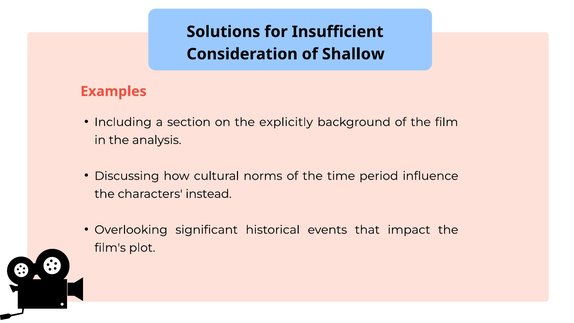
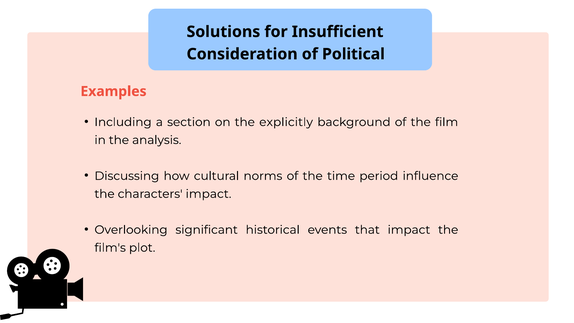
Shallow: Shallow -> Political
characters instead: instead -> impact
